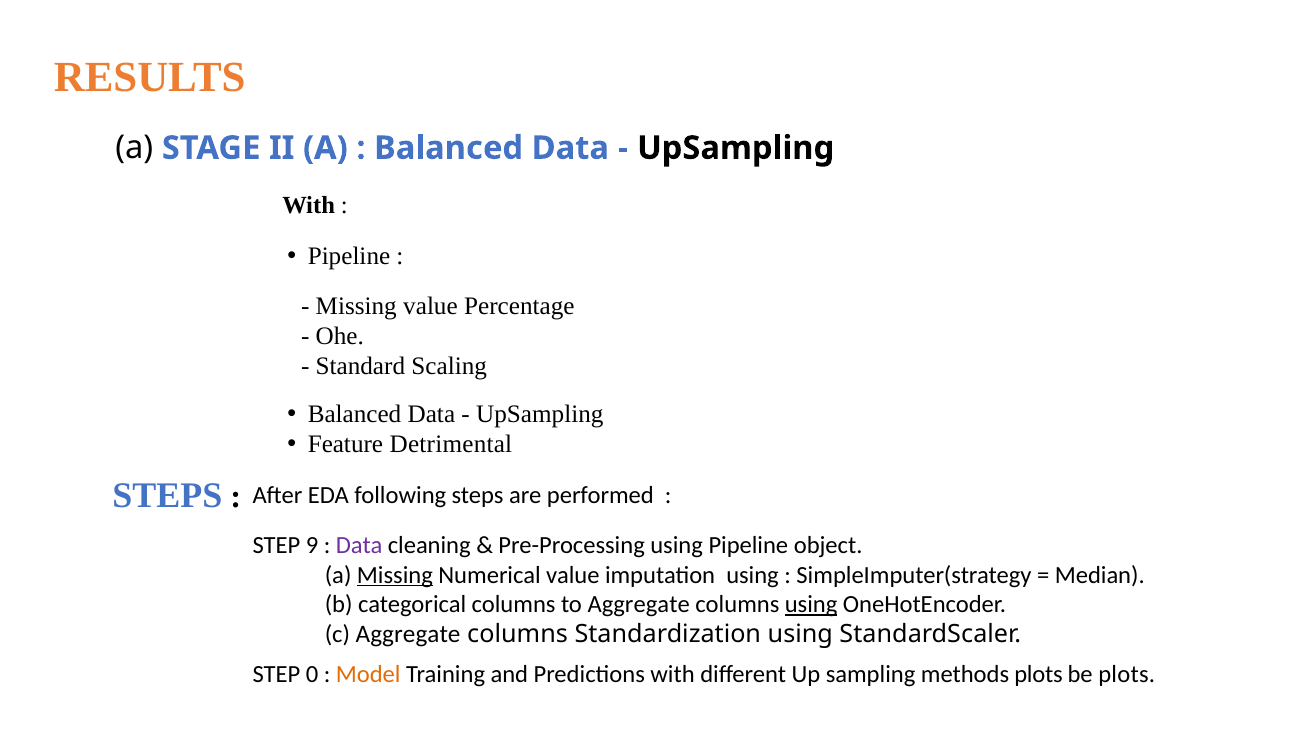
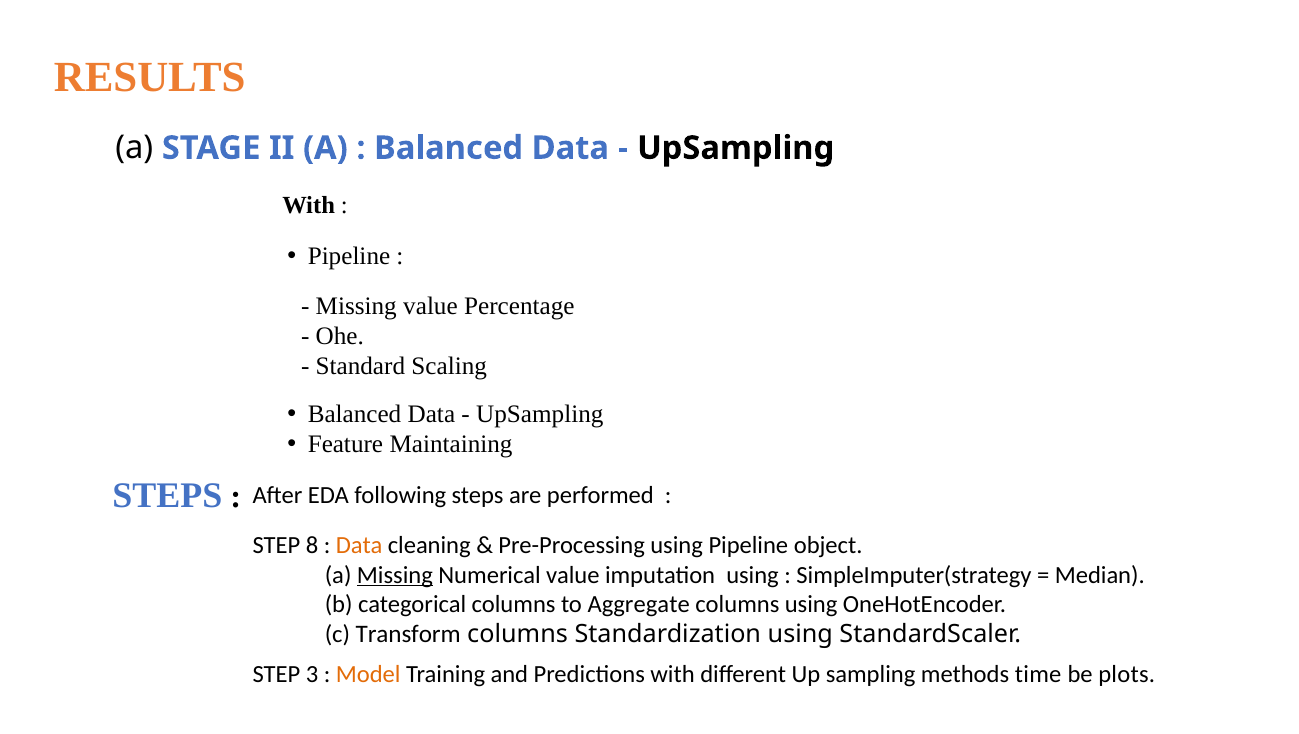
Detrimental: Detrimental -> Maintaining
9: 9 -> 8
Data at (359, 545) colour: purple -> orange
using at (811, 604) underline: present -> none
c Aggregate: Aggregate -> Transform
0: 0 -> 3
methods plots: plots -> time
